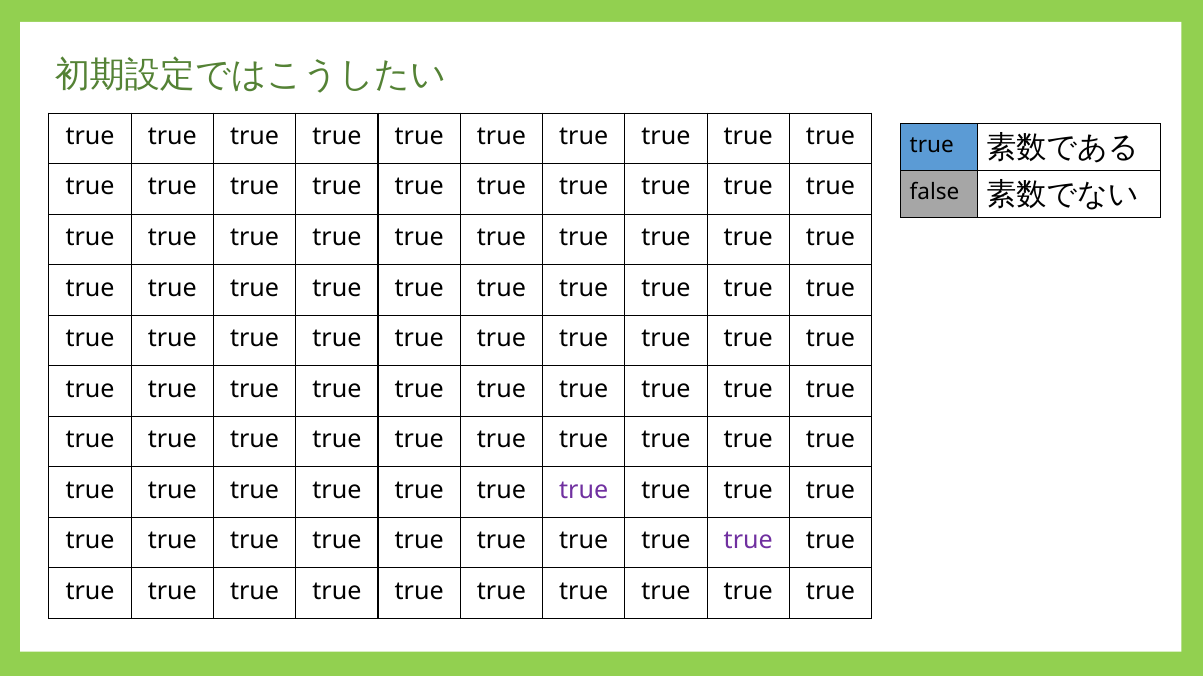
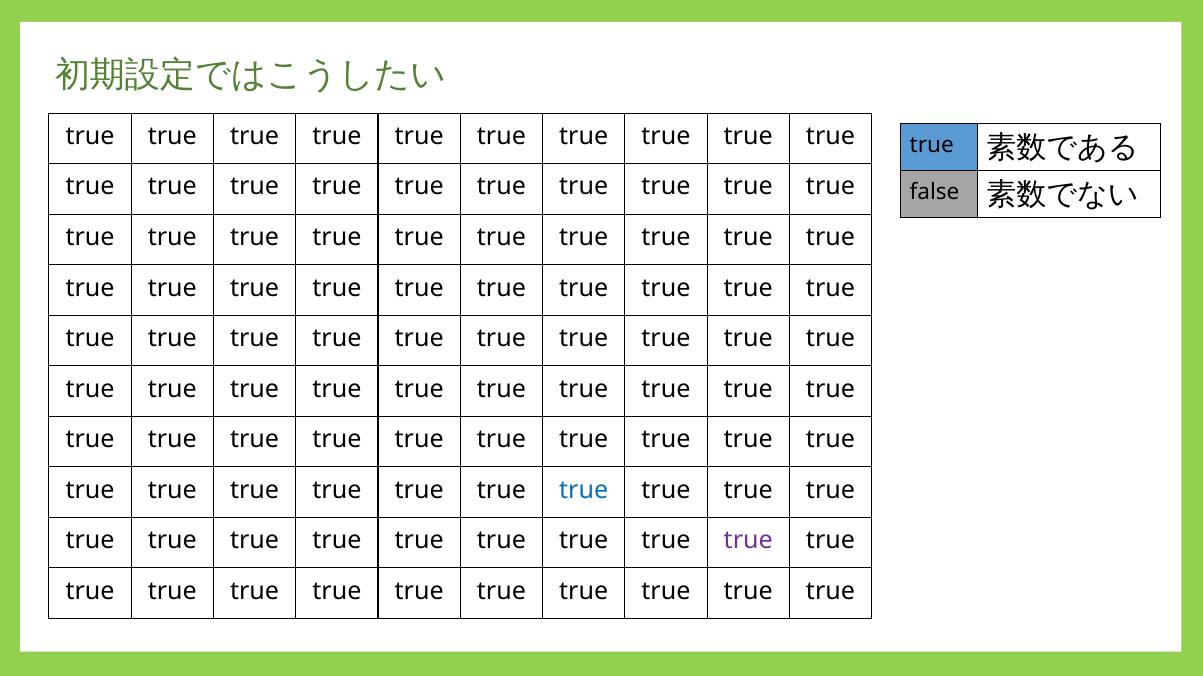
true at (584, 490) colour: purple -> blue
